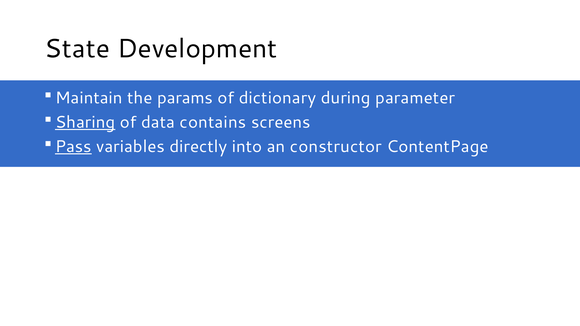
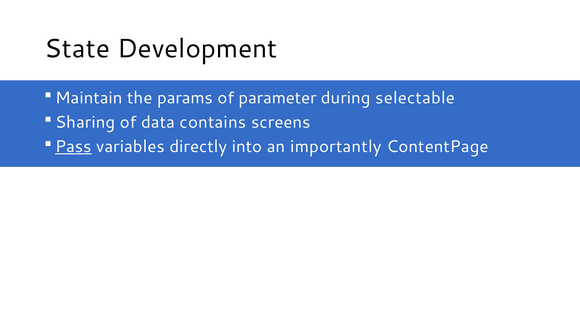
dictionary: dictionary -> parameter
parameter: parameter -> selectable
Sharing underline: present -> none
constructor: constructor -> importantly
